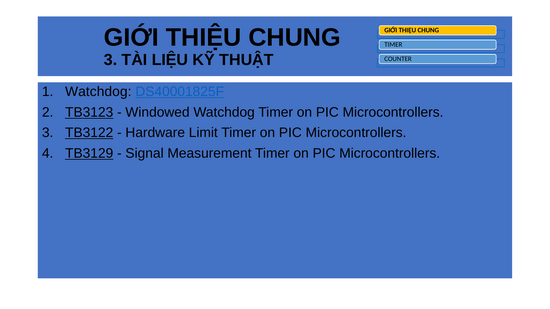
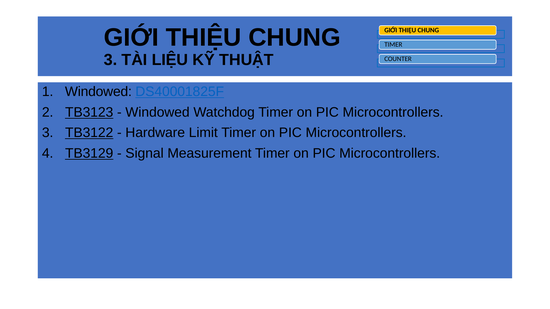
Watchdog at (98, 92): Watchdog -> Windowed
